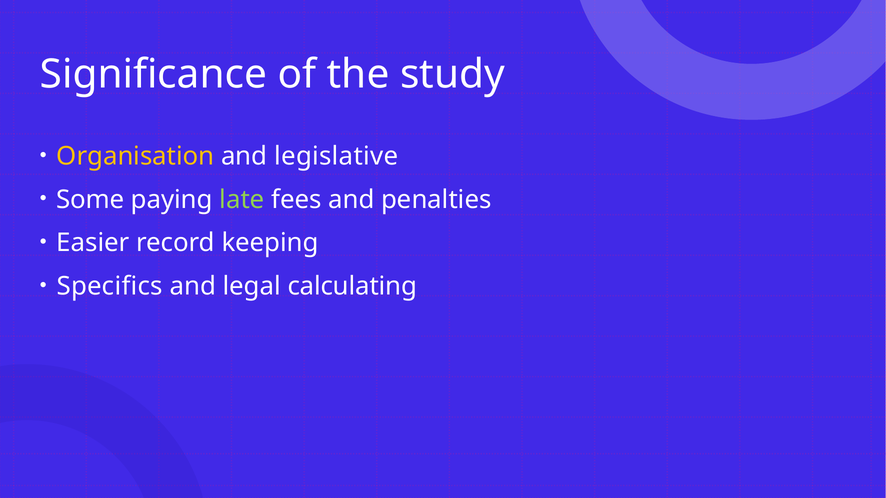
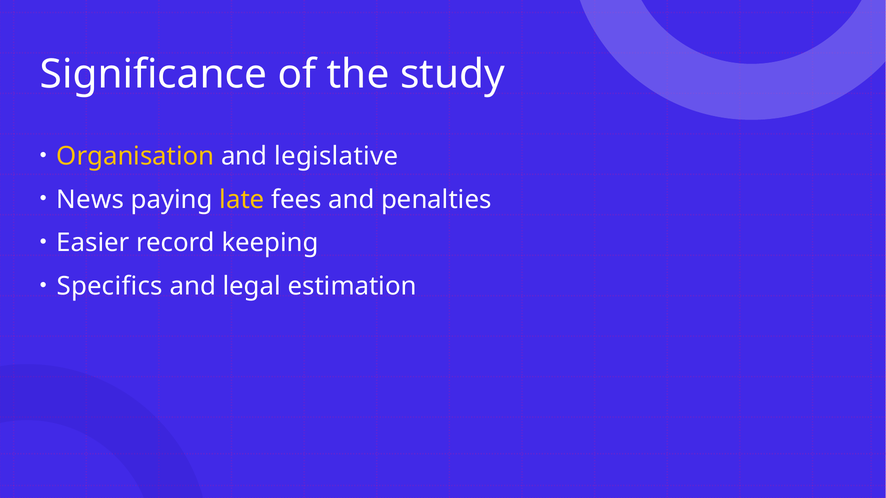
Some: Some -> News
late colour: light green -> yellow
calculating: calculating -> estimation
